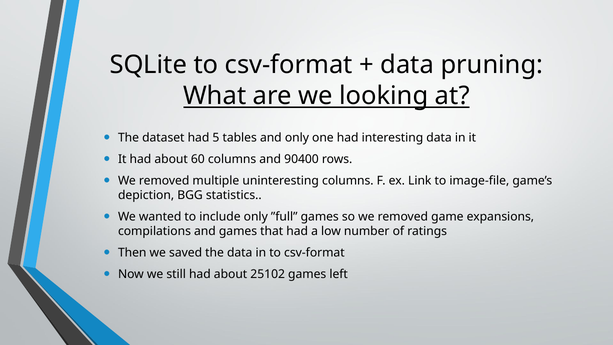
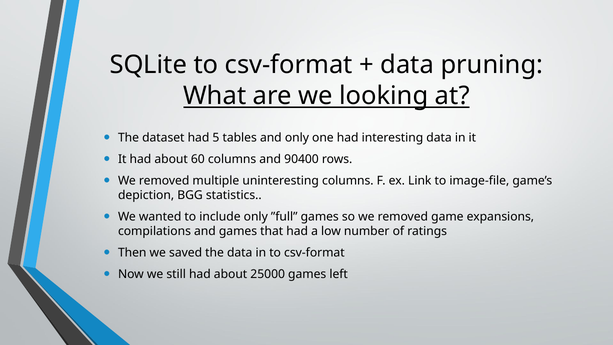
25102: 25102 -> 25000
